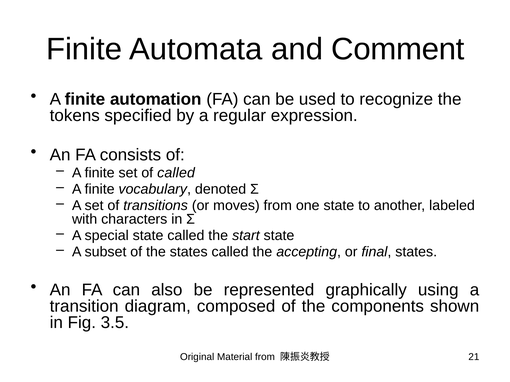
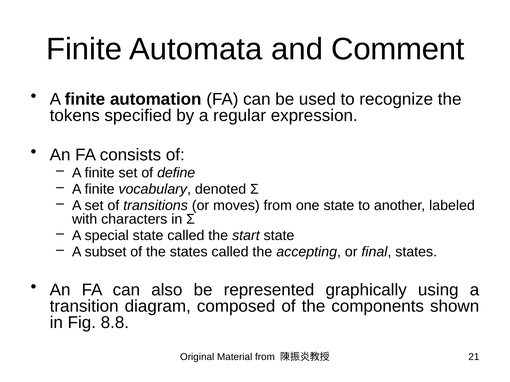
of called: called -> define
3.5: 3.5 -> 8.8
